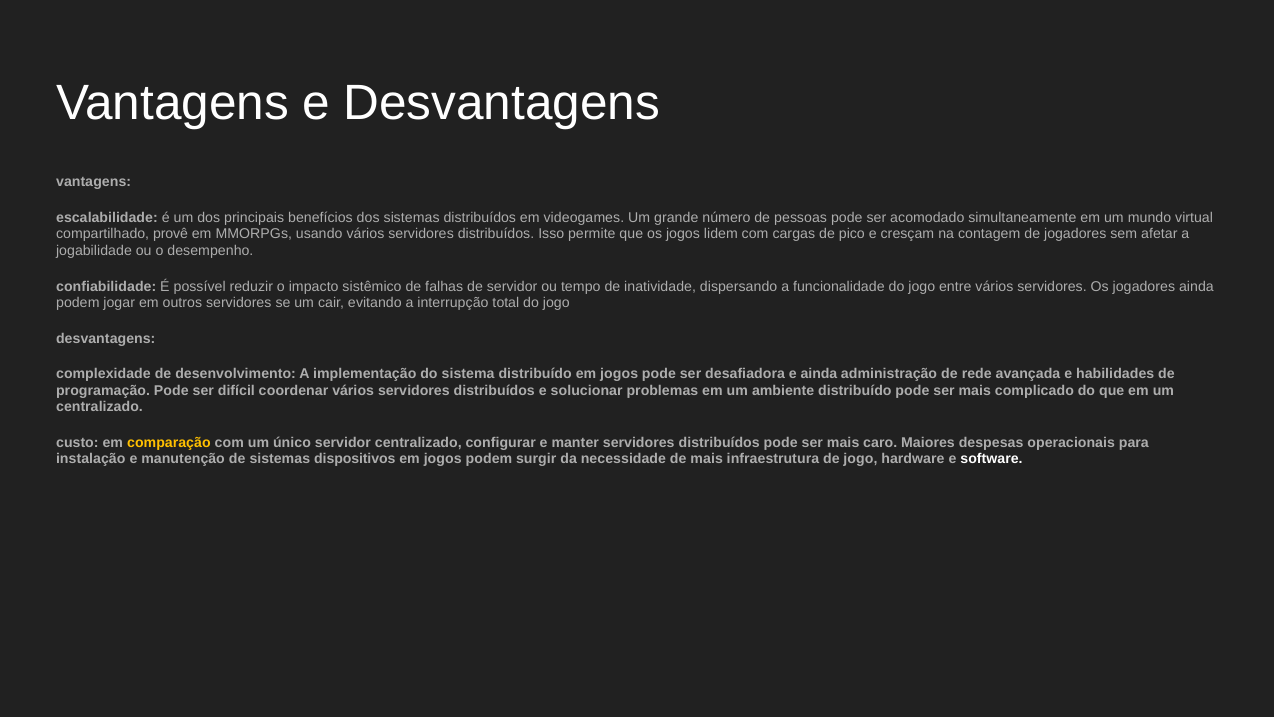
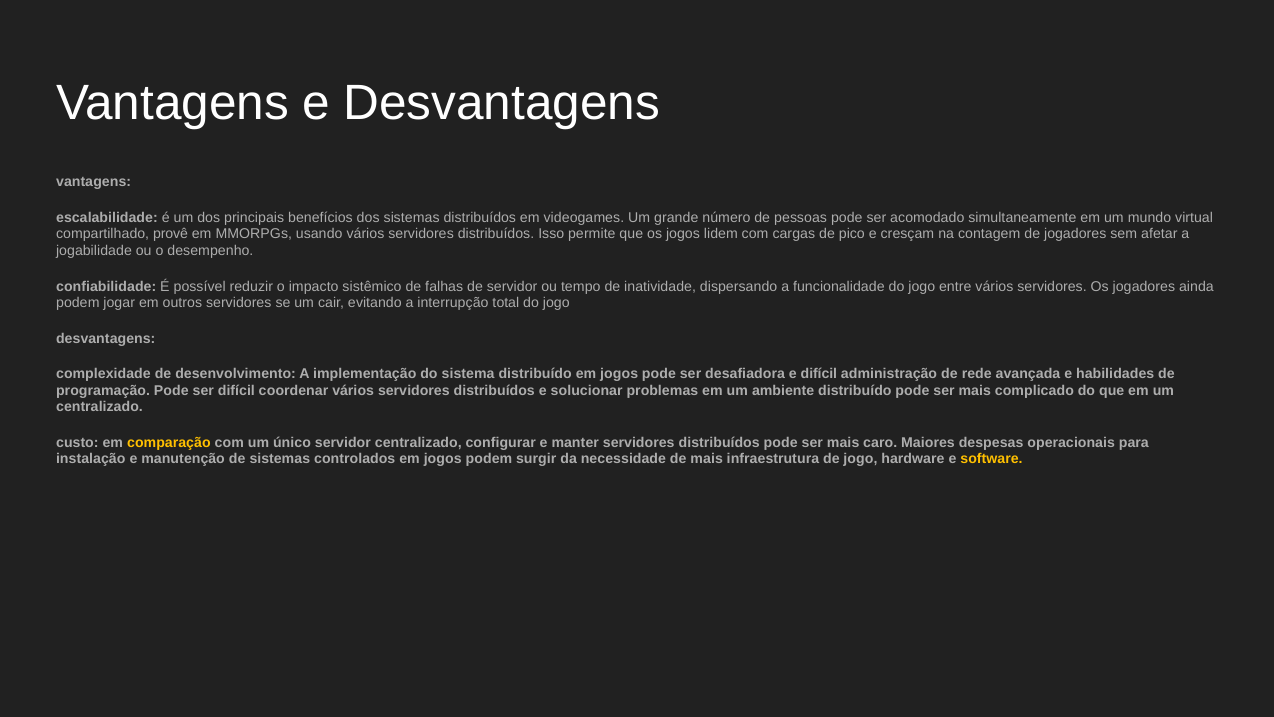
e ainda: ainda -> difícil
dispositivos: dispositivos -> controlados
software colour: white -> yellow
